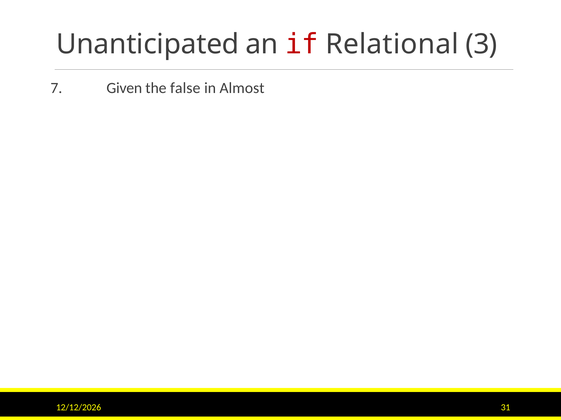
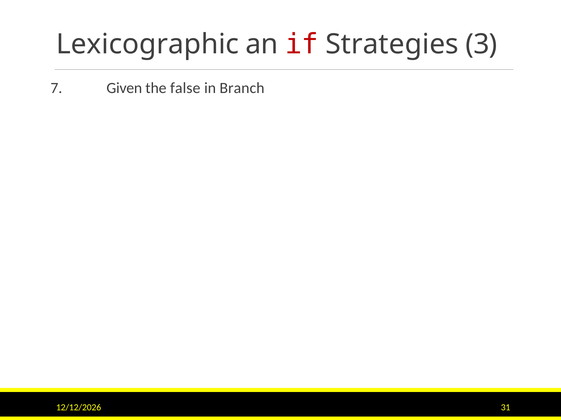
Unanticipated: Unanticipated -> Lexicographic
Relational: Relational -> Strategies
Almost: Almost -> Branch
